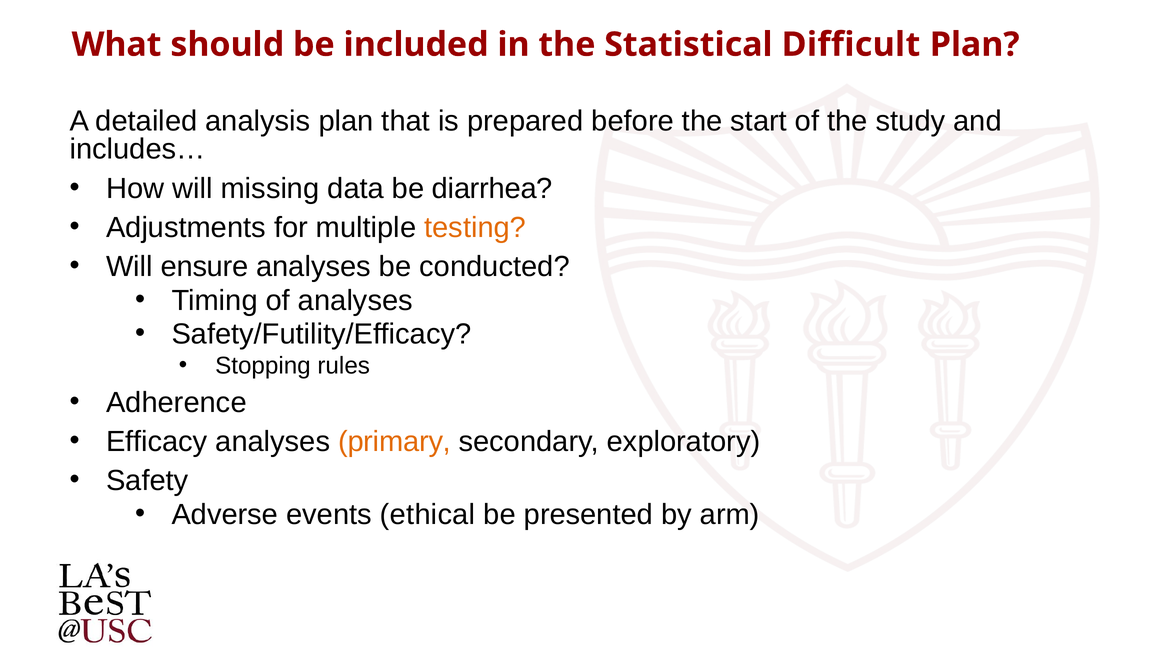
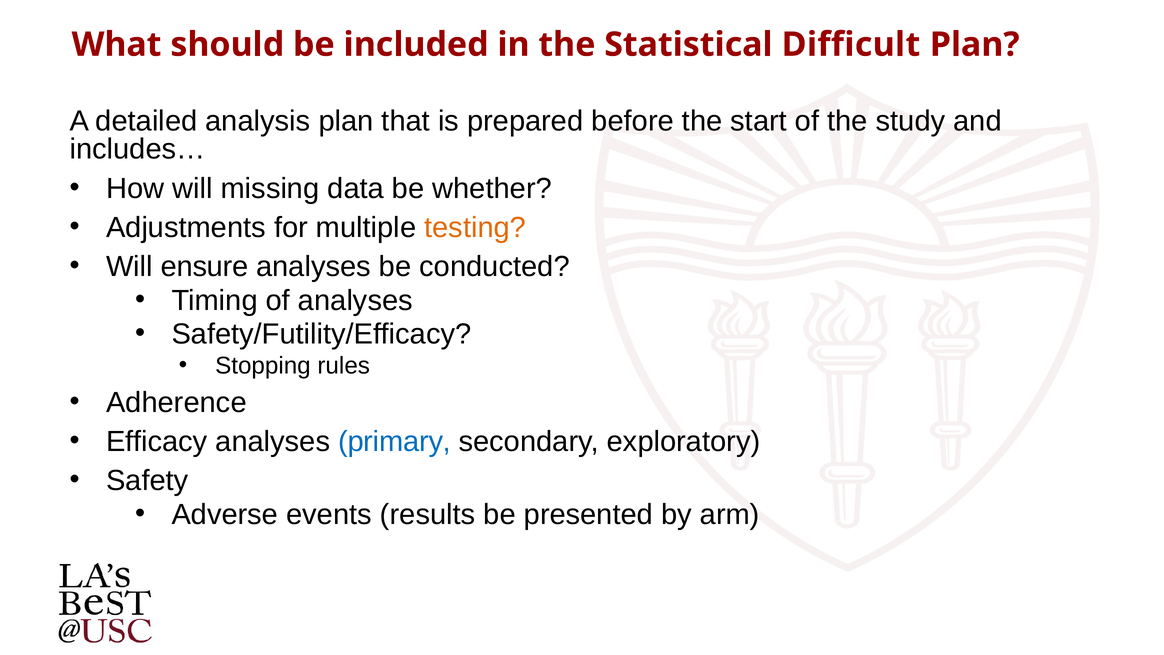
diarrhea: diarrhea -> whether
primary colour: orange -> blue
ethical: ethical -> results
